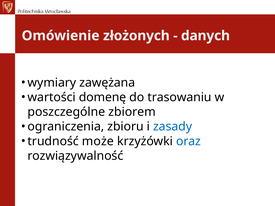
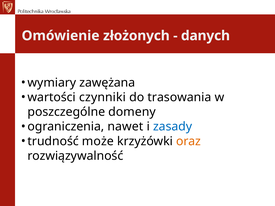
domenę: domenę -> czynniki
trasowaniu: trasowaniu -> trasowania
zbiorem: zbiorem -> domeny
zbioru: zbioru -> nawet
oraz colour: blue -> orange
